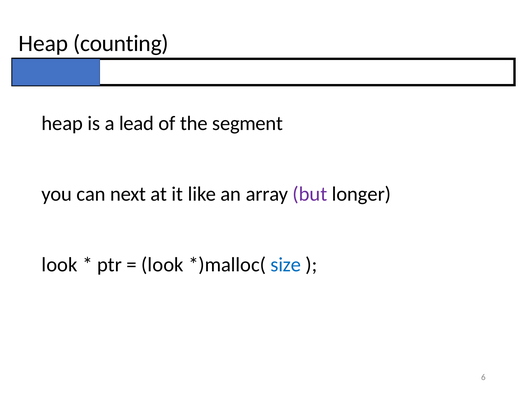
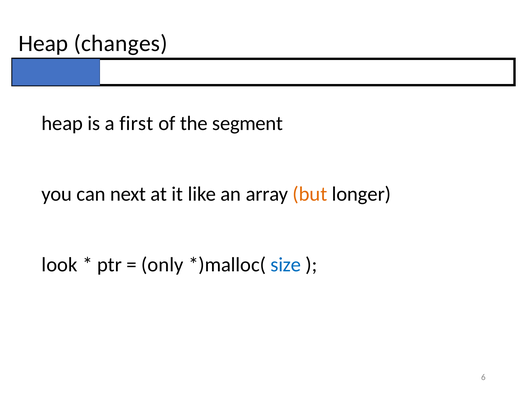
counting: counting -> changes
lead: lead -> first
but colour: purple -> orange
look at (162, 265): look -> only
